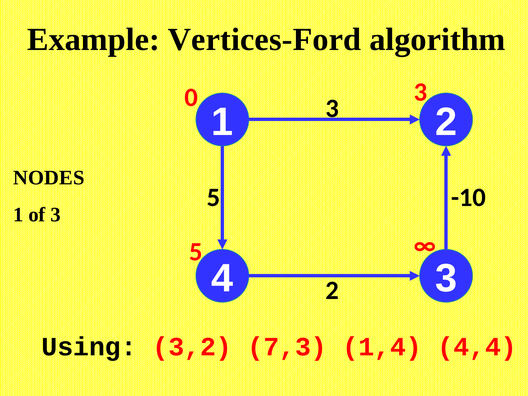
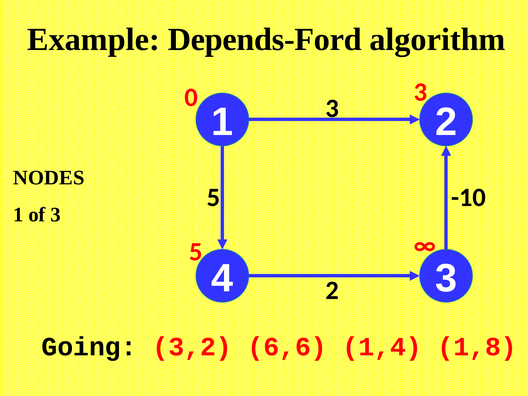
Vertices-Ford: Vertices-Ford -> Depends-Ford
Using: Using -> Going
7,3: 7,3 -> 6,6
4,4: 4,4 -> 1,8
